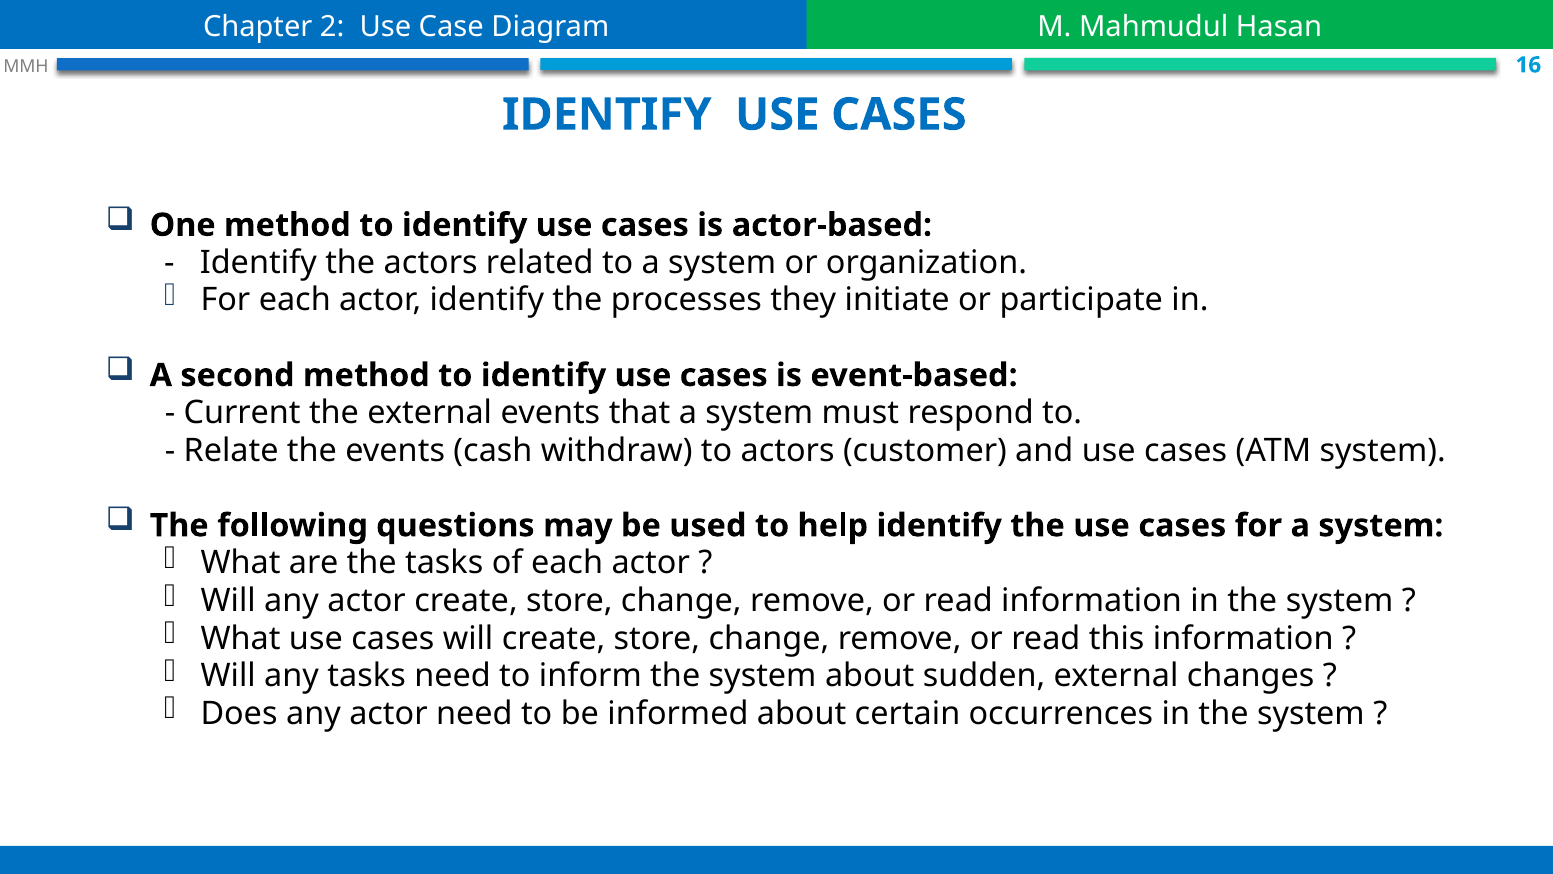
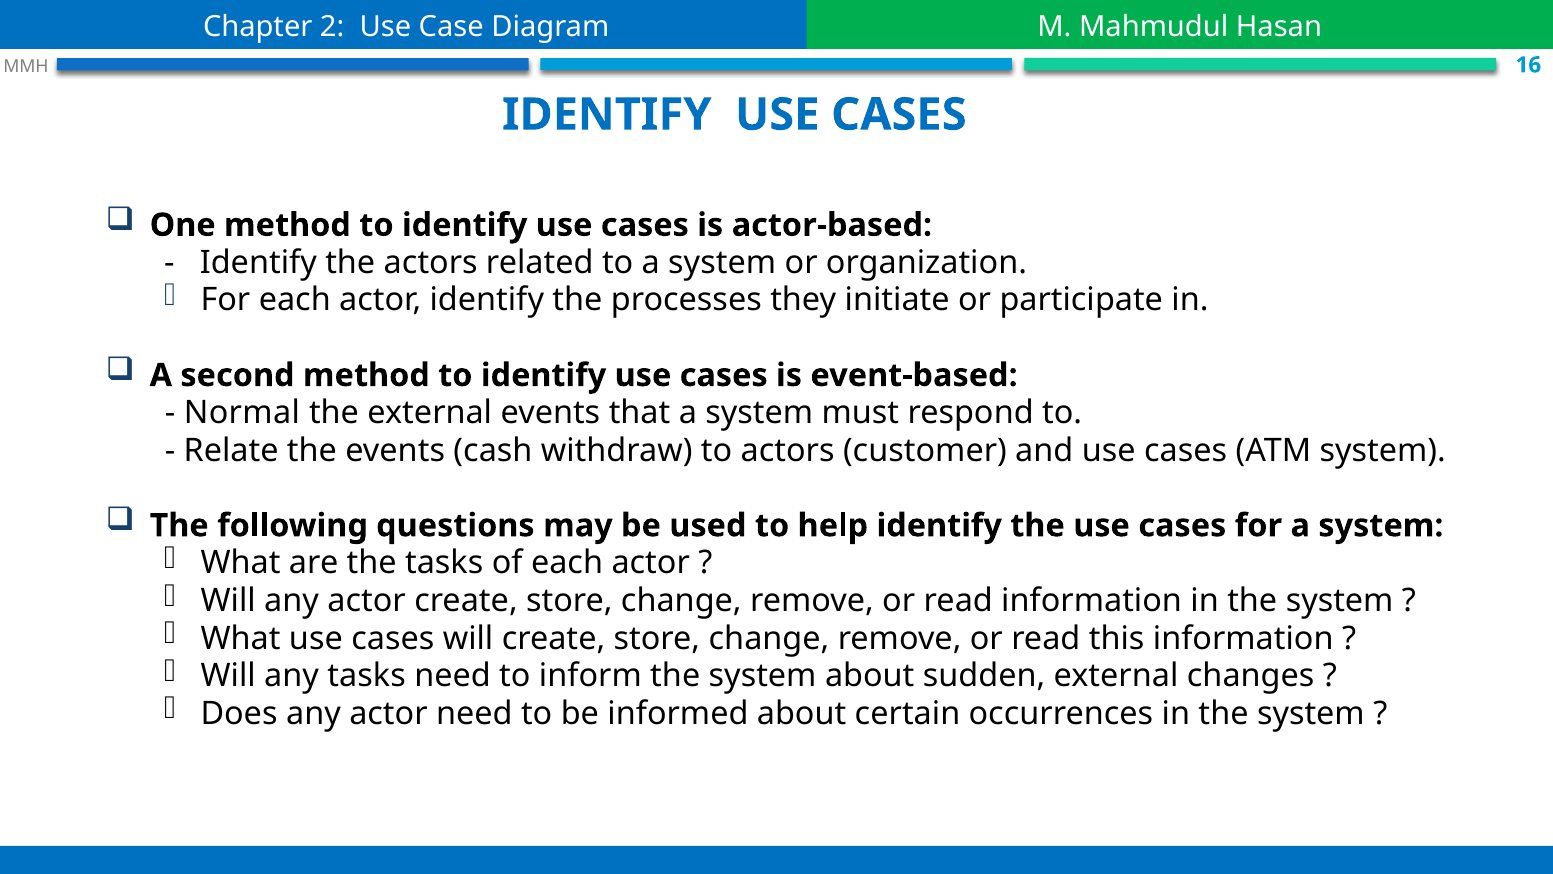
Current: Current -> Normal
